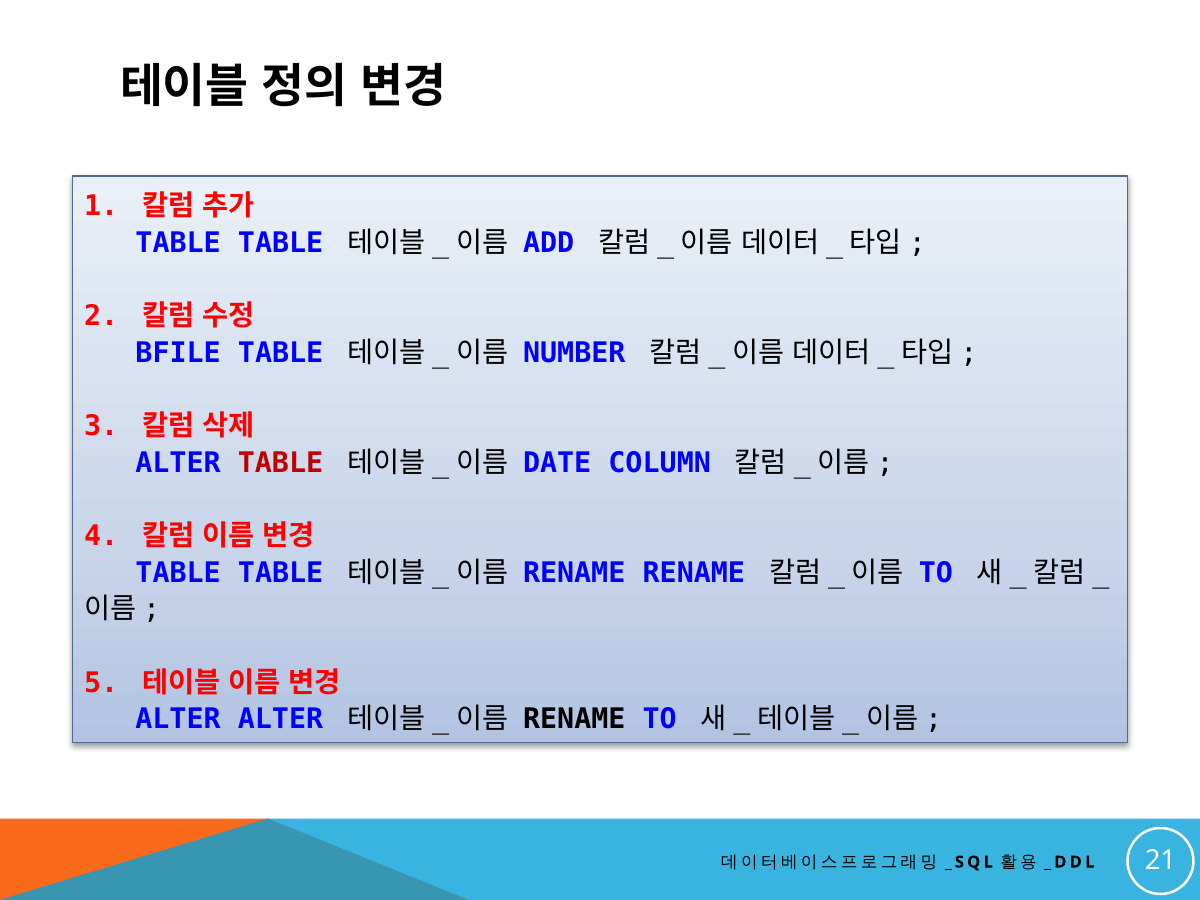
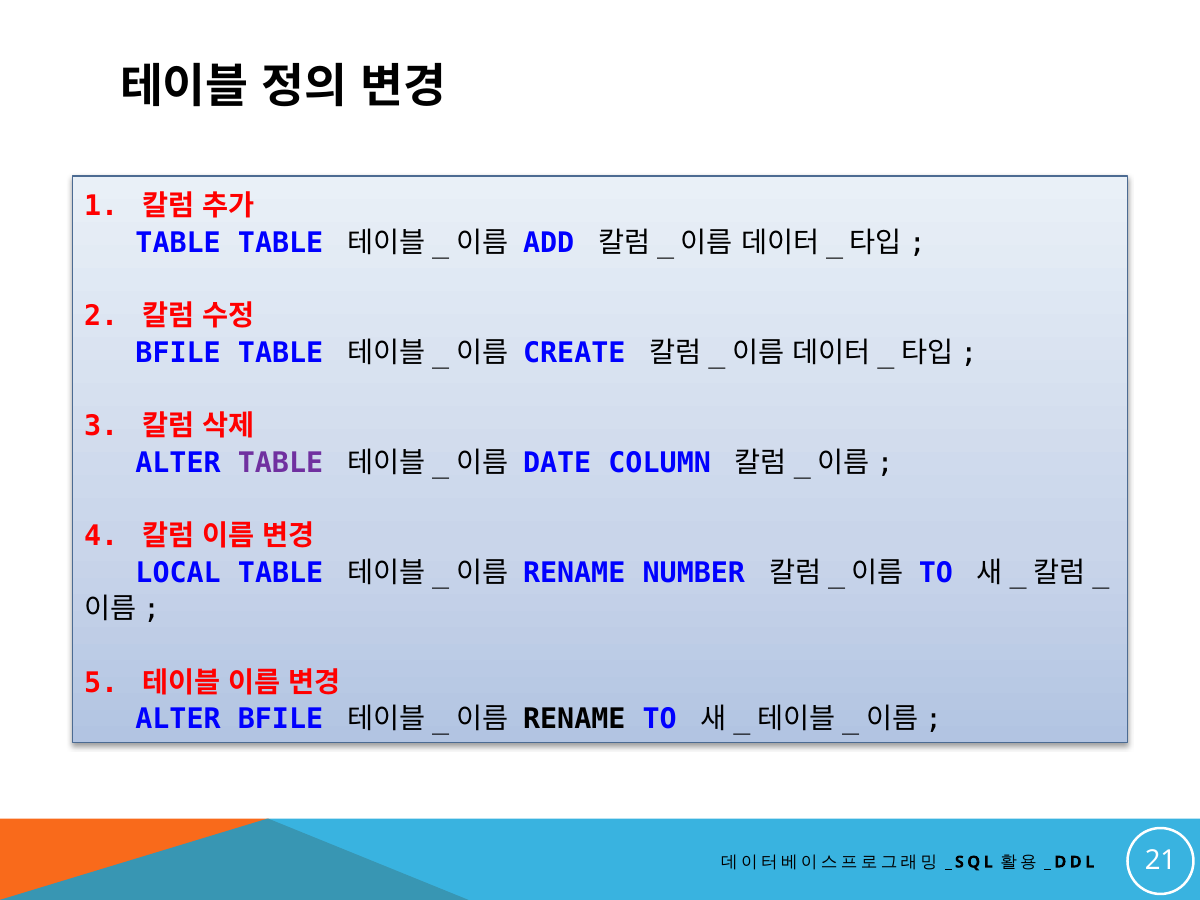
NUMBER: NUMBER -> CREATE
TABLE at (281, 463) colour: red -> purple
TABLE at (178, 573): TABLE -> LOCAL
RENAME RENAME: RENAME -> NUMBER
ALTER ALTER: ALTER -> BFILE
